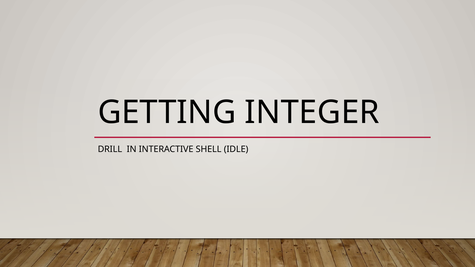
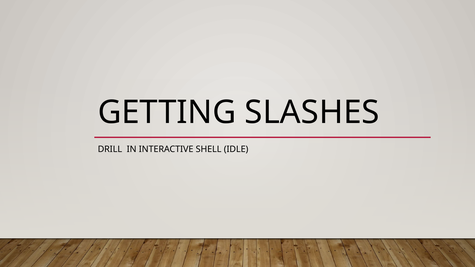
INTEGER: INTEGER -> SLASHES
